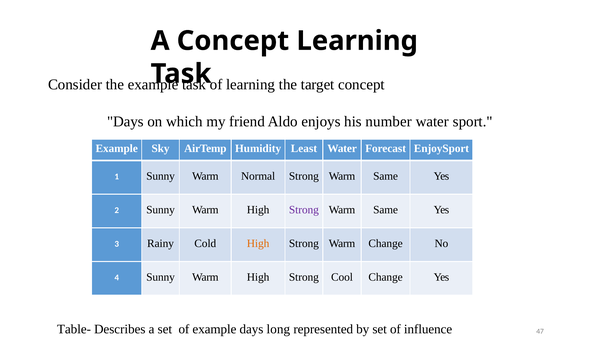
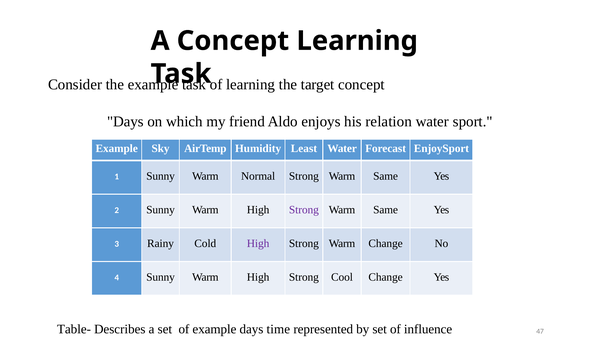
number: number -> relation
High at (258, 243) colour: orange -> purple
long: long -> time
